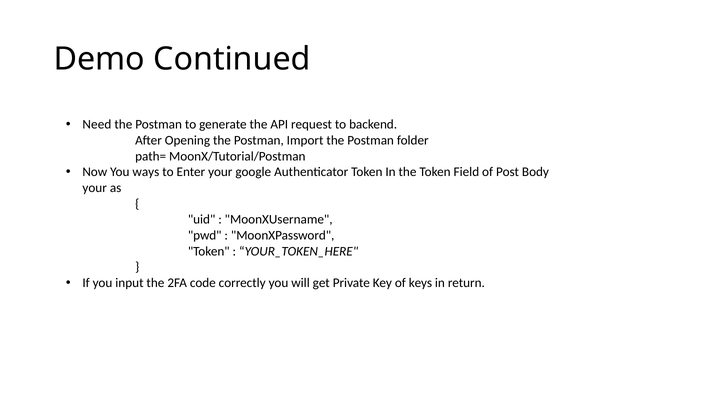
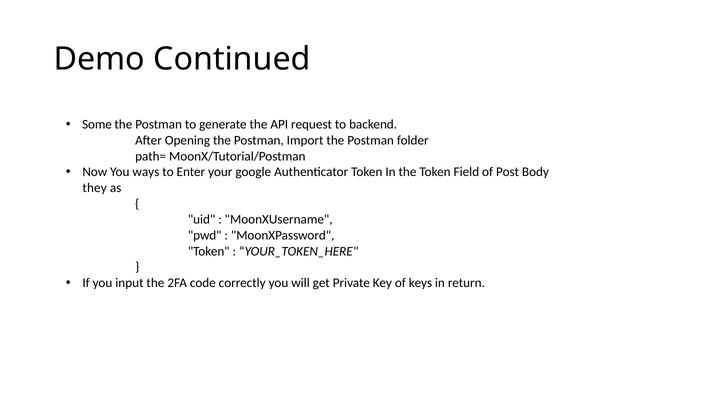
Need: Need -> Some
your at (95, 188): your -> they
